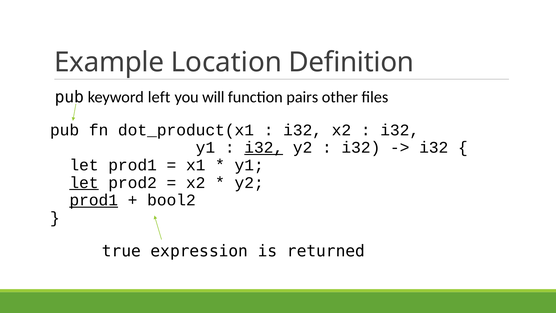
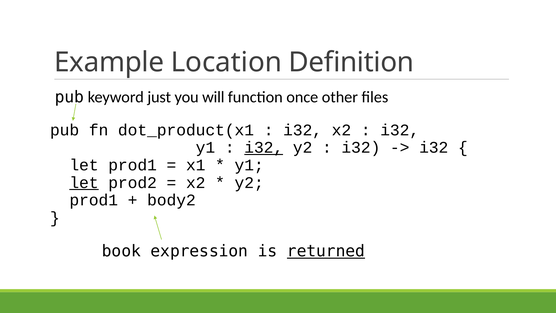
left: left -> just
pairs: pairs -> once
prod1 at (94, 200) underline: present -> none
bool2: bool2 -> body2
true: true -> book
returned underline: none -> present
